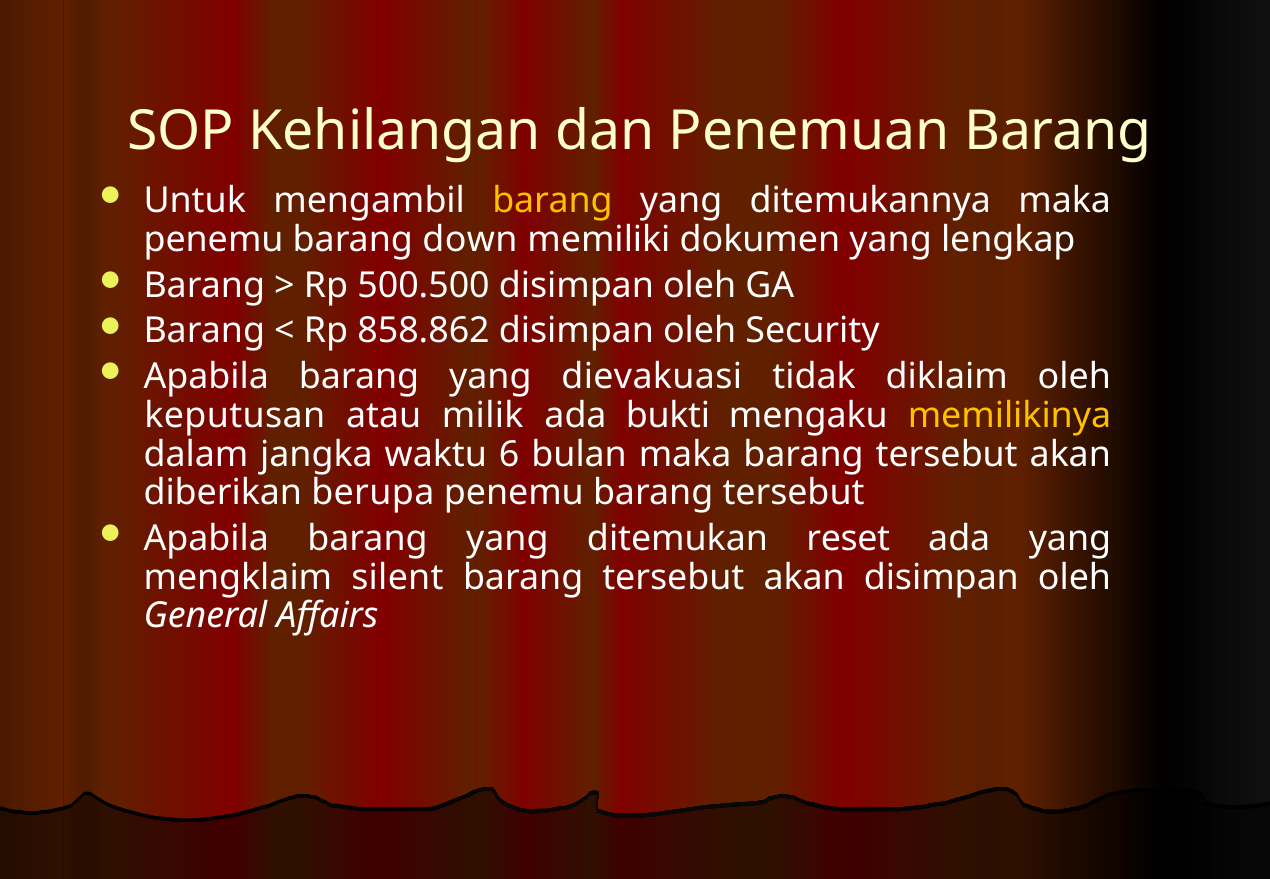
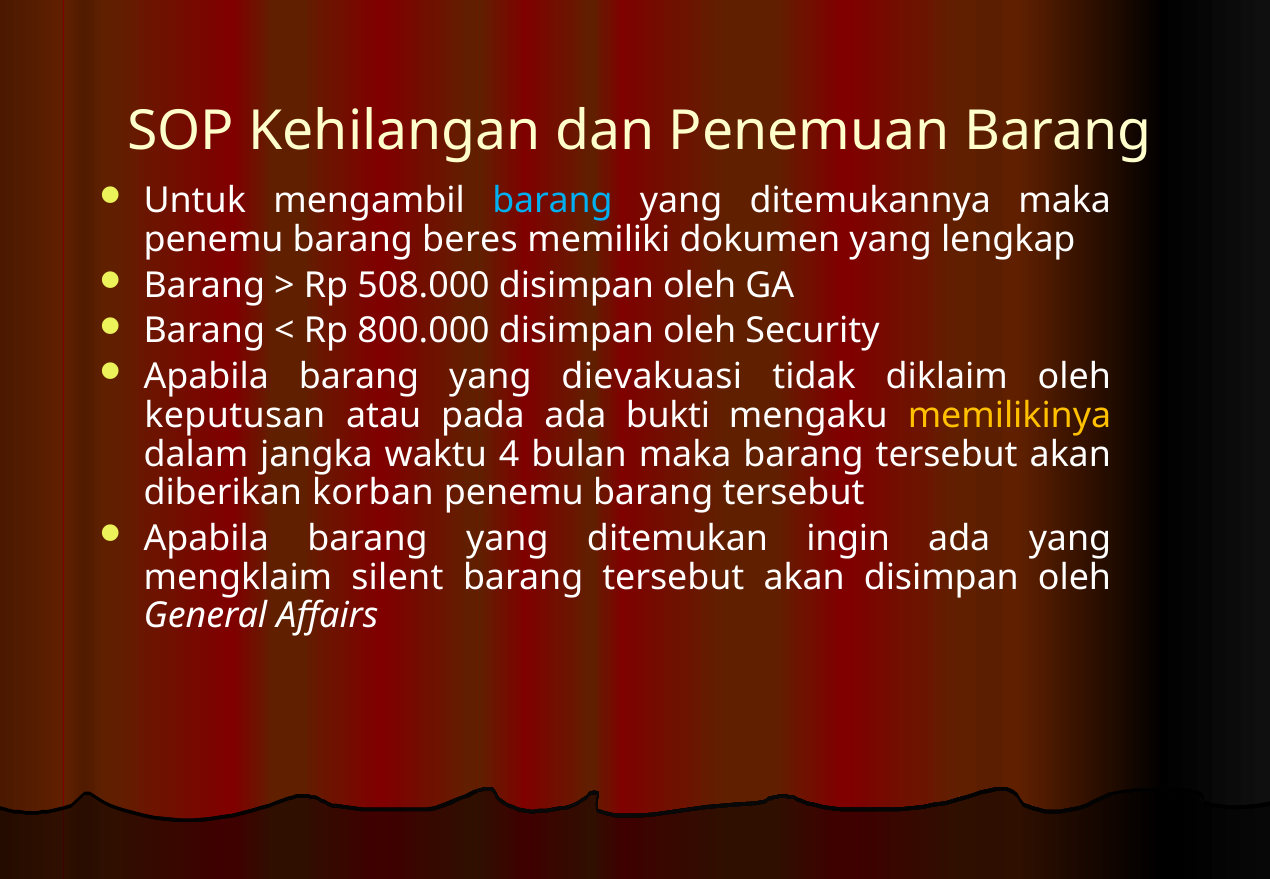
barang at (552, 201) colour: yellow -> light blue
down: down -> beres
500.500: 500.500 -> 508.000
858.862: 858.862 -> 800.000
milik: milik -> pada
6: 6 -> 4
berupa: berupa -> korban
reset: reset -> ingin
